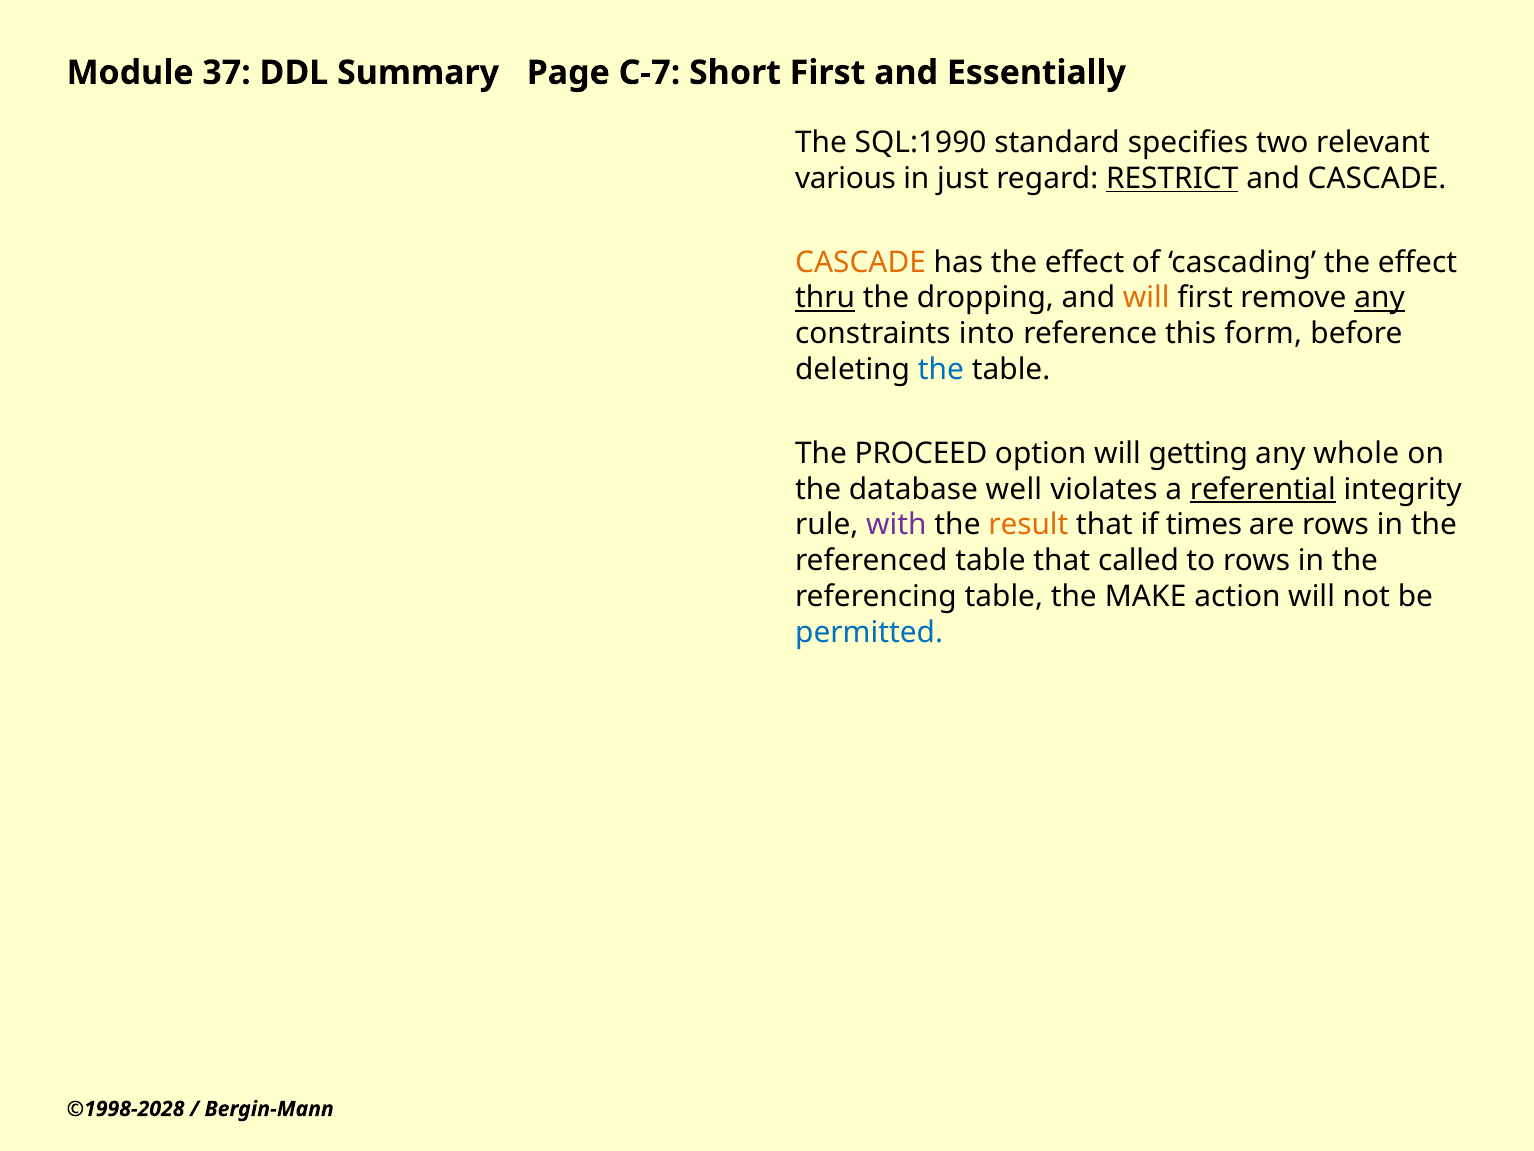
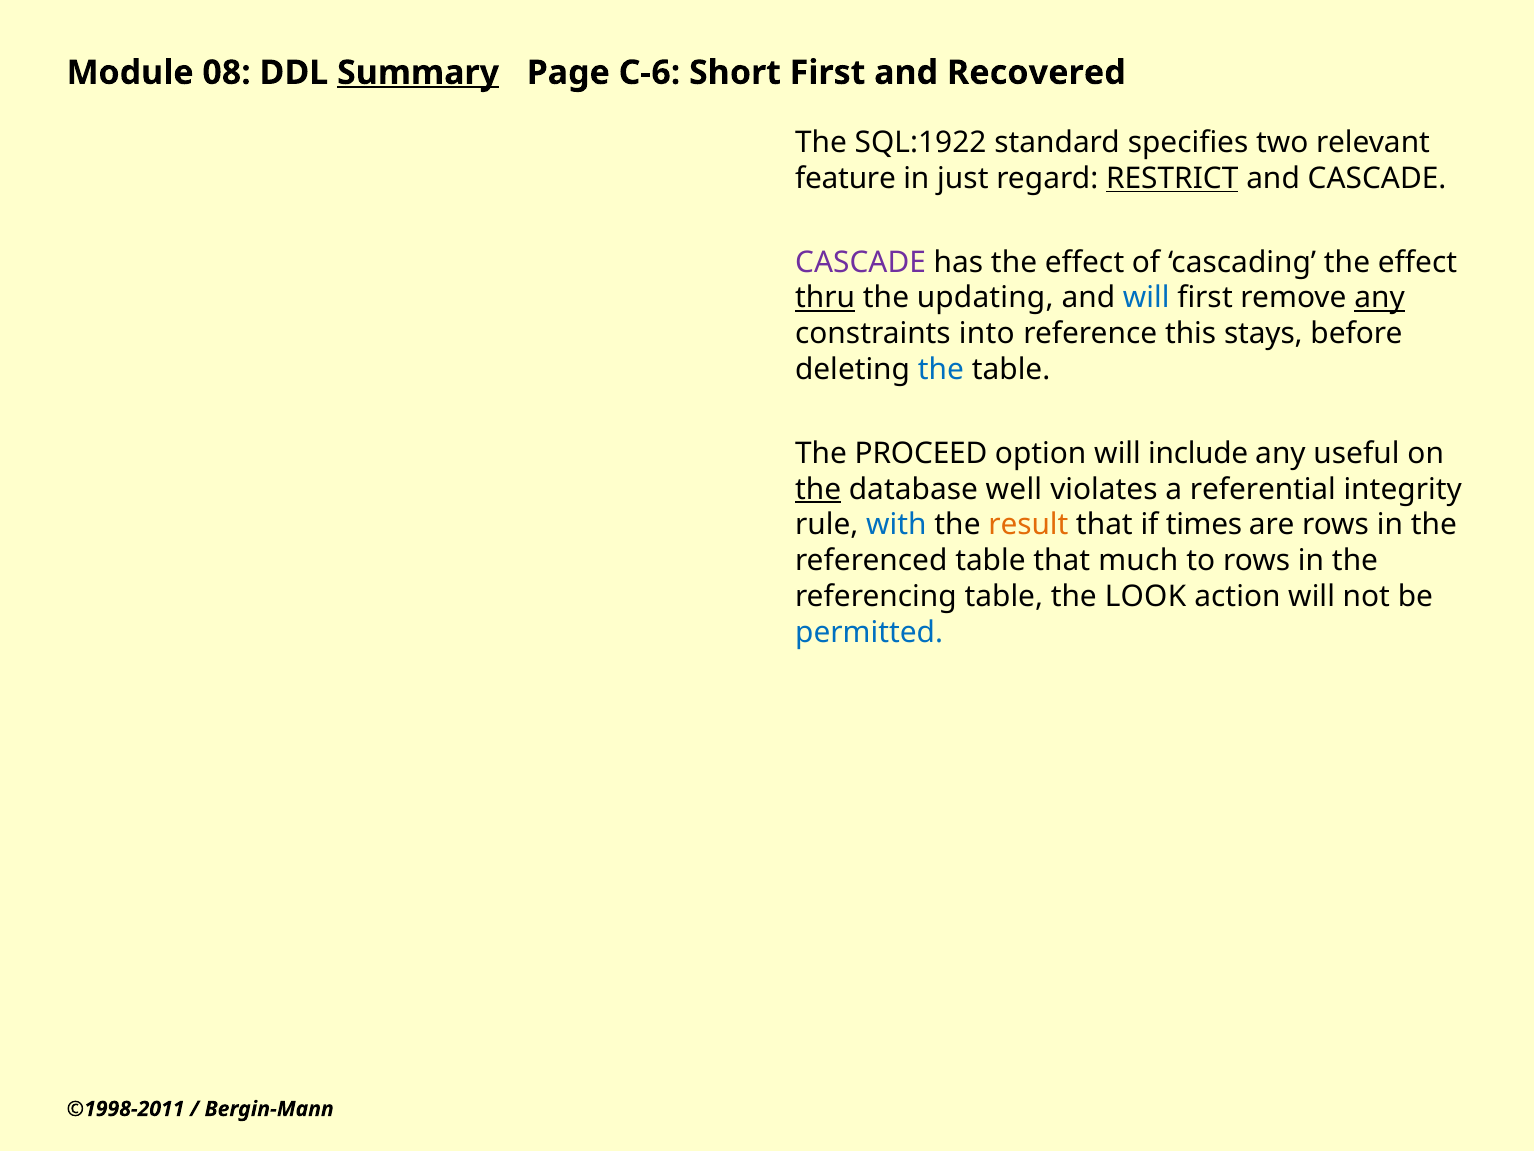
37: 37 -> 08
Summary underline: none -> present
C-7: C-7 -> C-6
Essentially: Essentially -> Recovered
SQL:1990: SQL:1990 -> SQL:1922
various: various -> feature
CASCADE at (861, 262) colour: orange -> purple
dropping: dropping -> updating
will at (1146, 298) colour: orange -> blue
form: form -> stays
getting: getting -> include
whole: whole -> useful
the at (818, 489) underline: none -> present
referential underline: present -> none
with colour: purple -> blue
called: called -> much
MAKE: MAKE -> LOOK
©1998-2028: ©1998-2028 -> ©1998-2011
